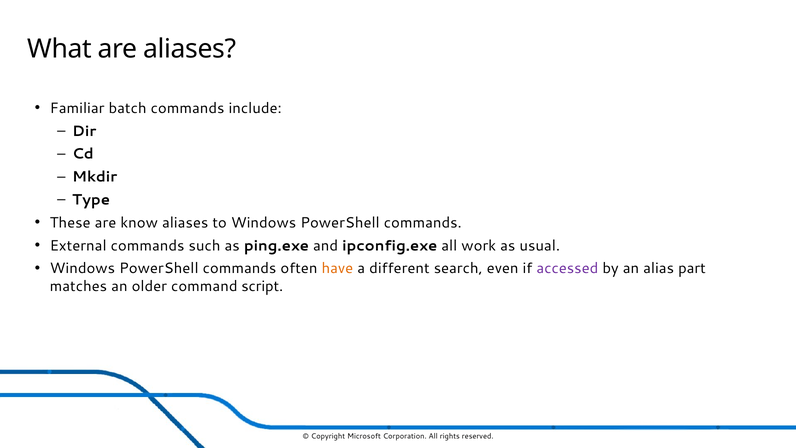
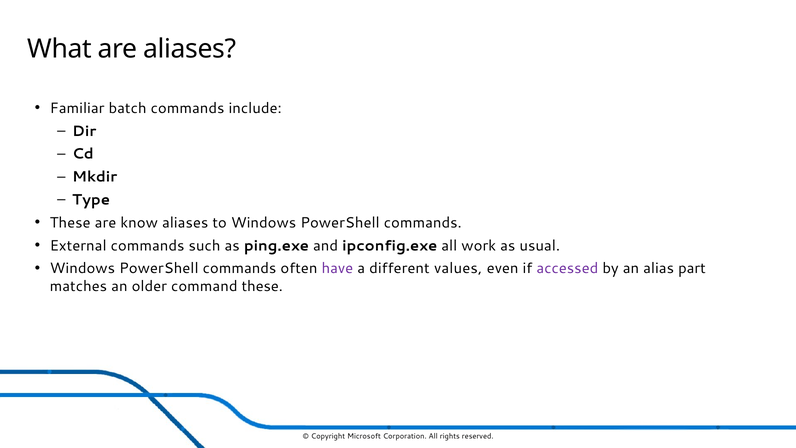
have colour: orange -> purple
search: search -> values
command script: script -> these
